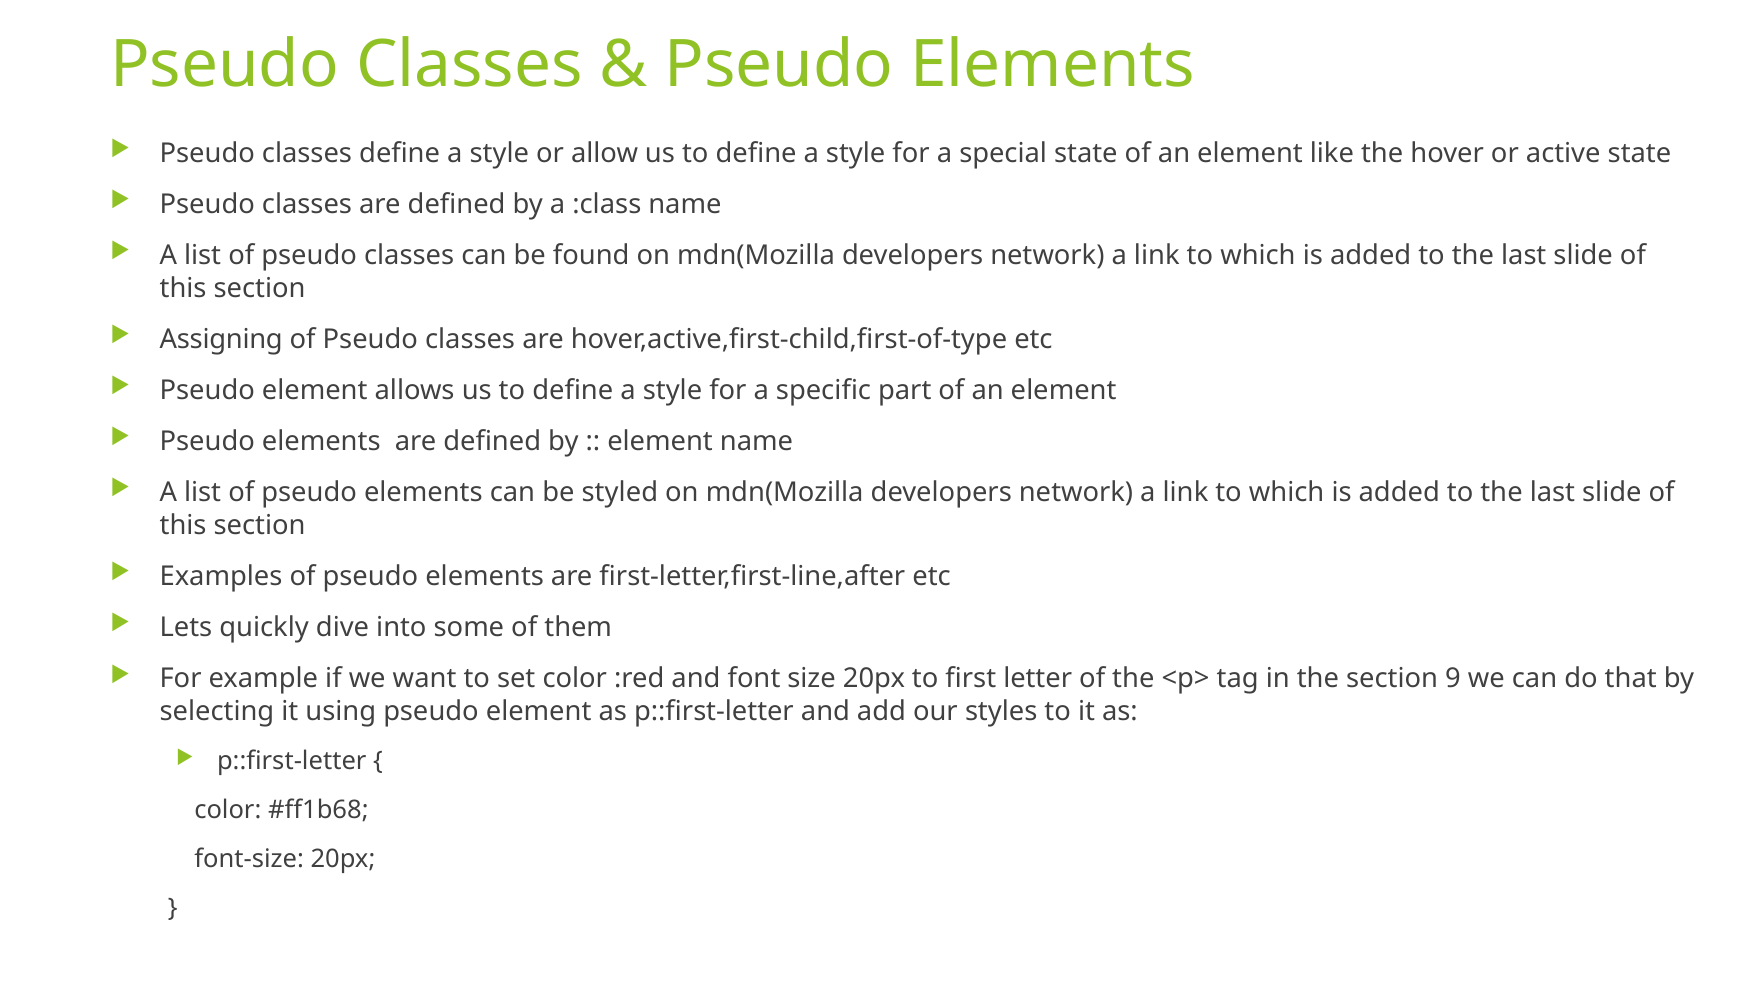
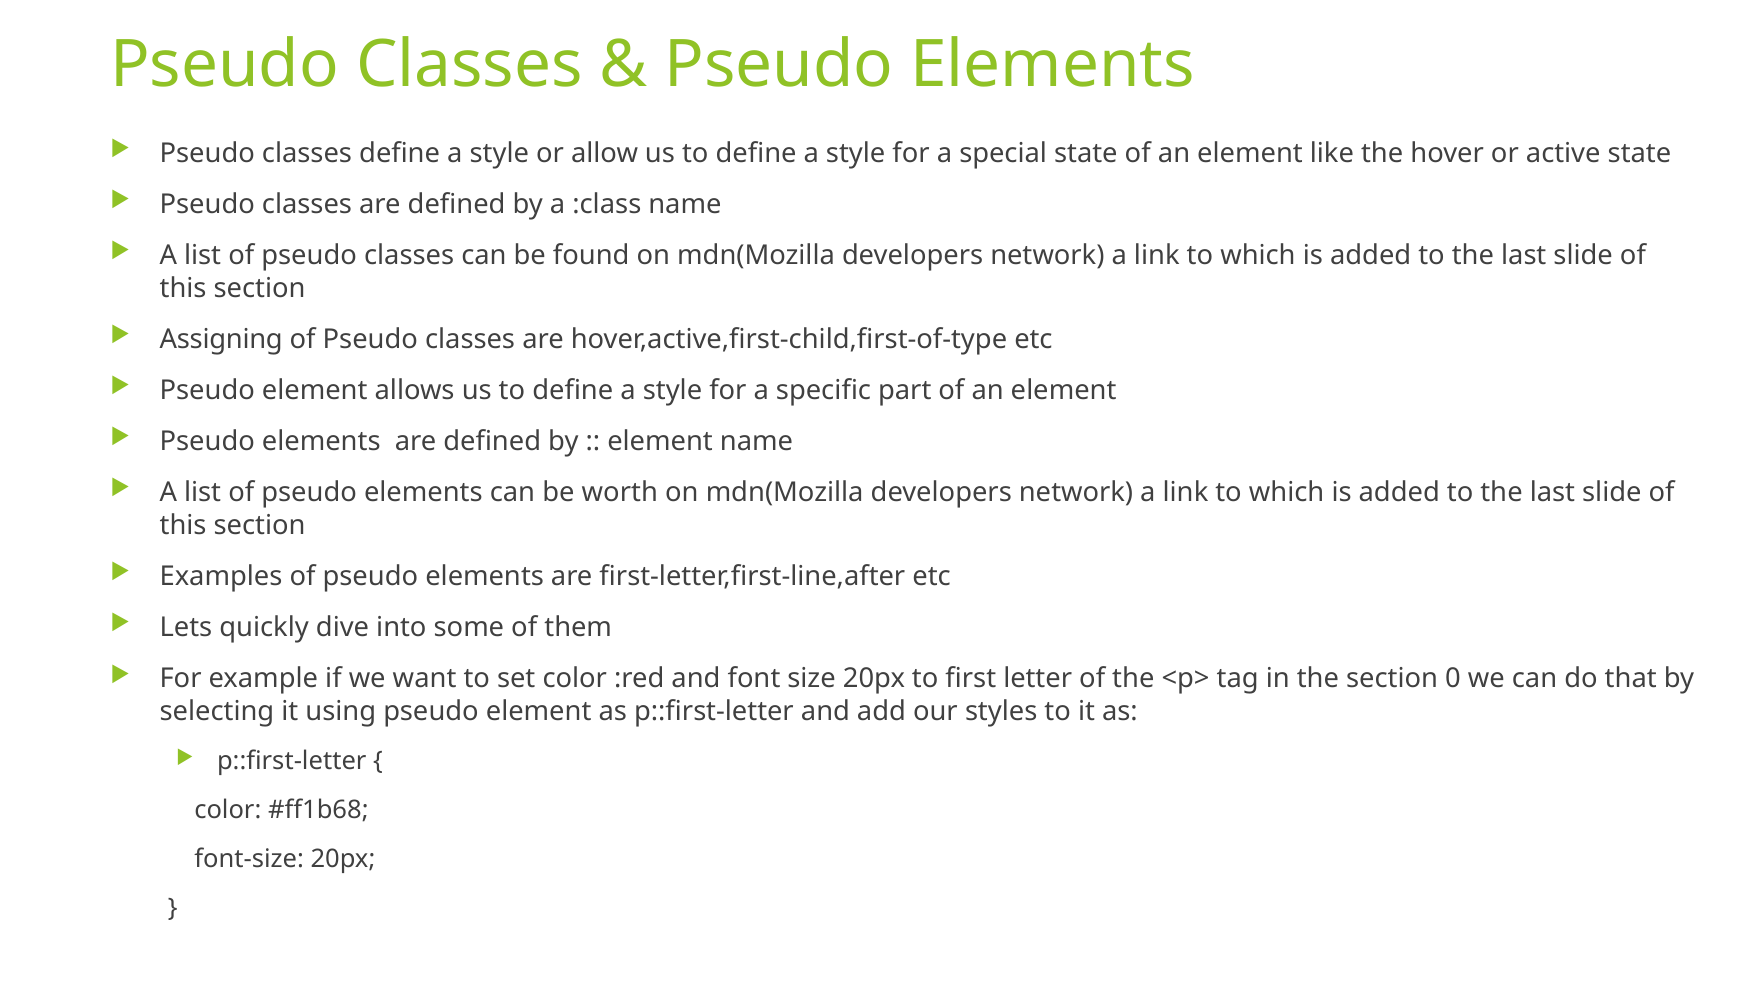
styled: styled -> worth
9: 9 -> 0
